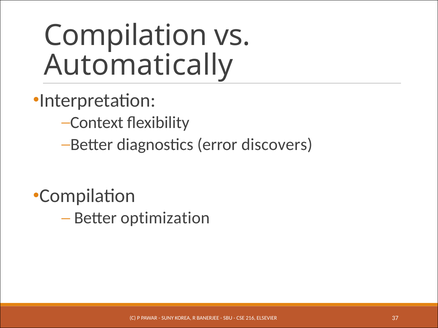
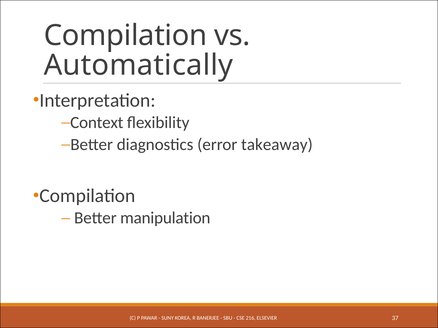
discovers: discovers -> takeaway
optimization: optimization -> manipulation
